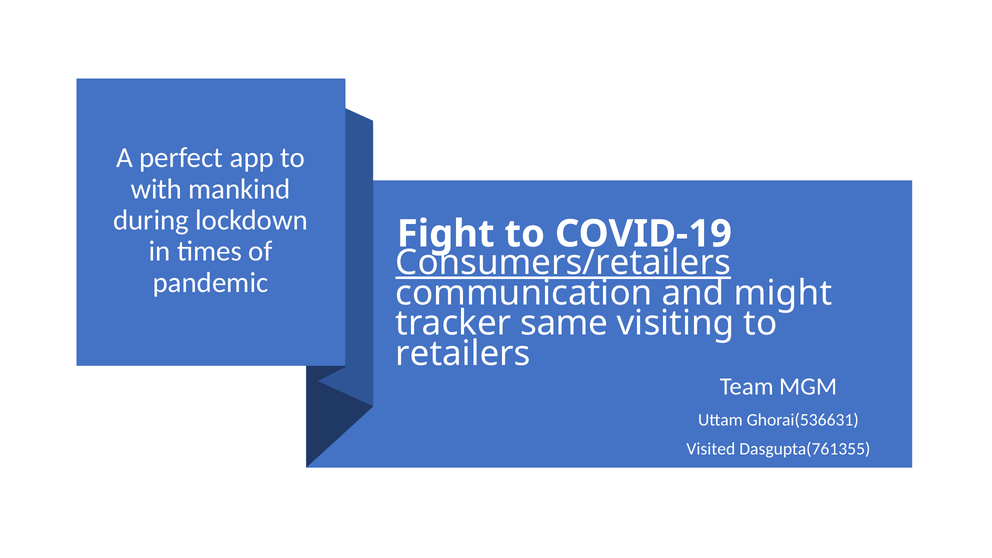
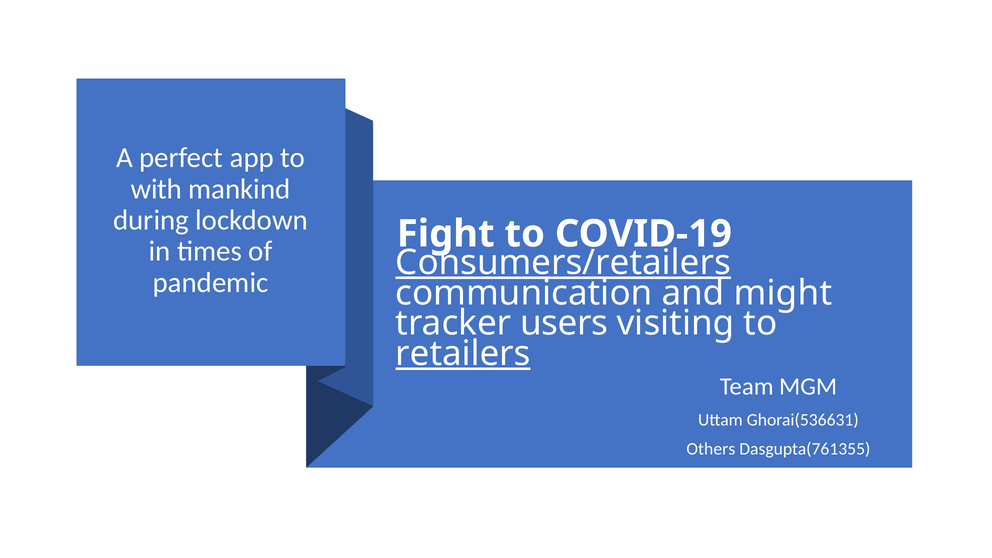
same: same -> users
retailers underline: none -> present
Visited: Visited -> Others
